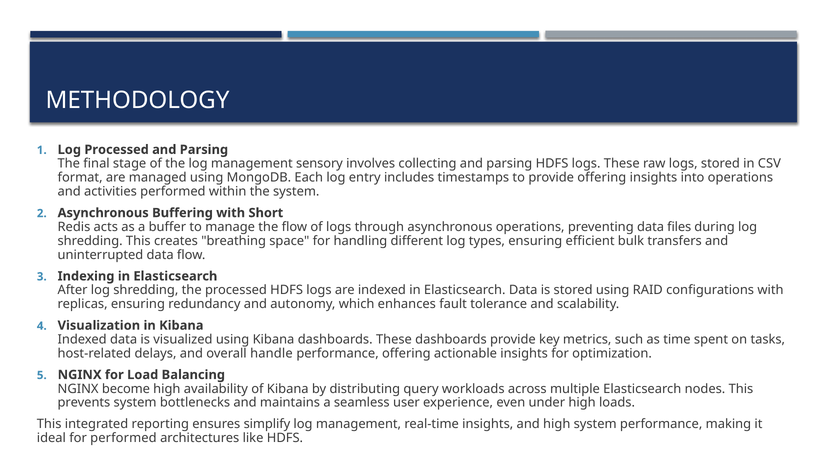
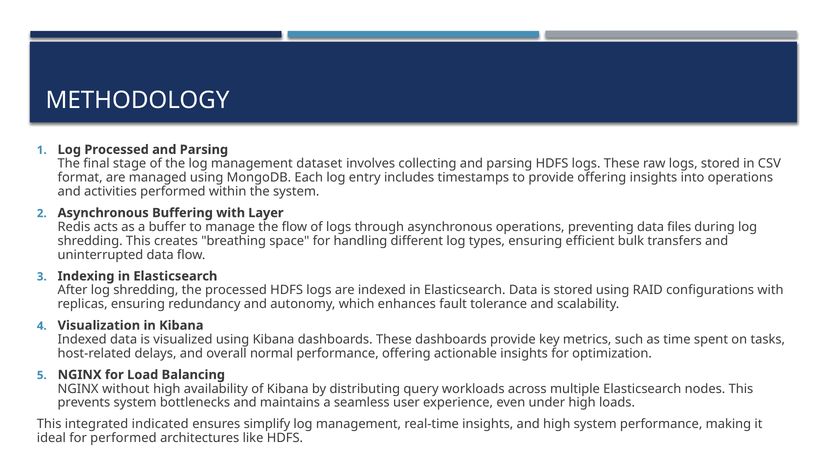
sensory: sensory -> dataset
Short: Short -> Layer
handle: handle -> normal
become: become -> without
reporting: reporting -> indicated
